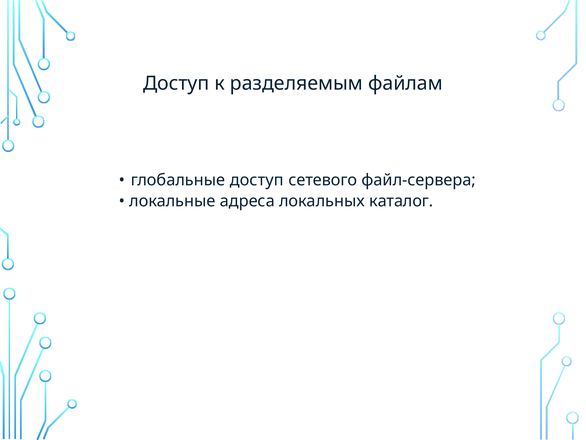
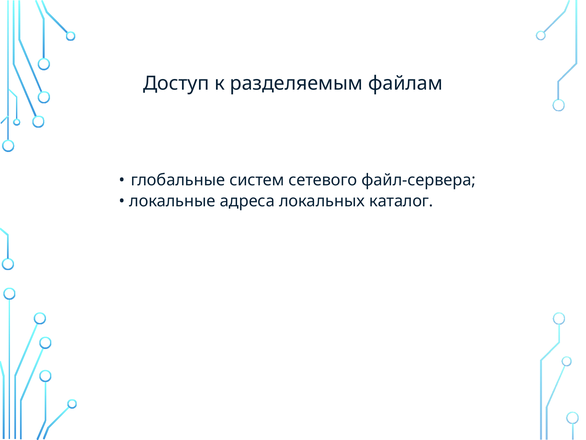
глобальные доступ: доступ -> систем
